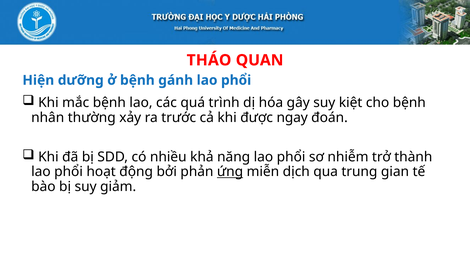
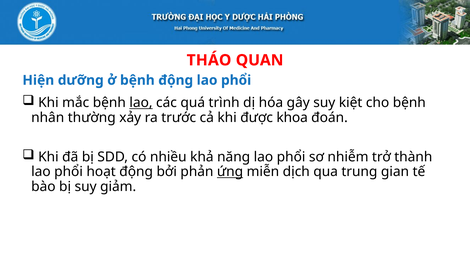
bệnh gánh: gánh -> động
lao at (141, 102) underline: none -> present
ngay: ngay -> khoa
